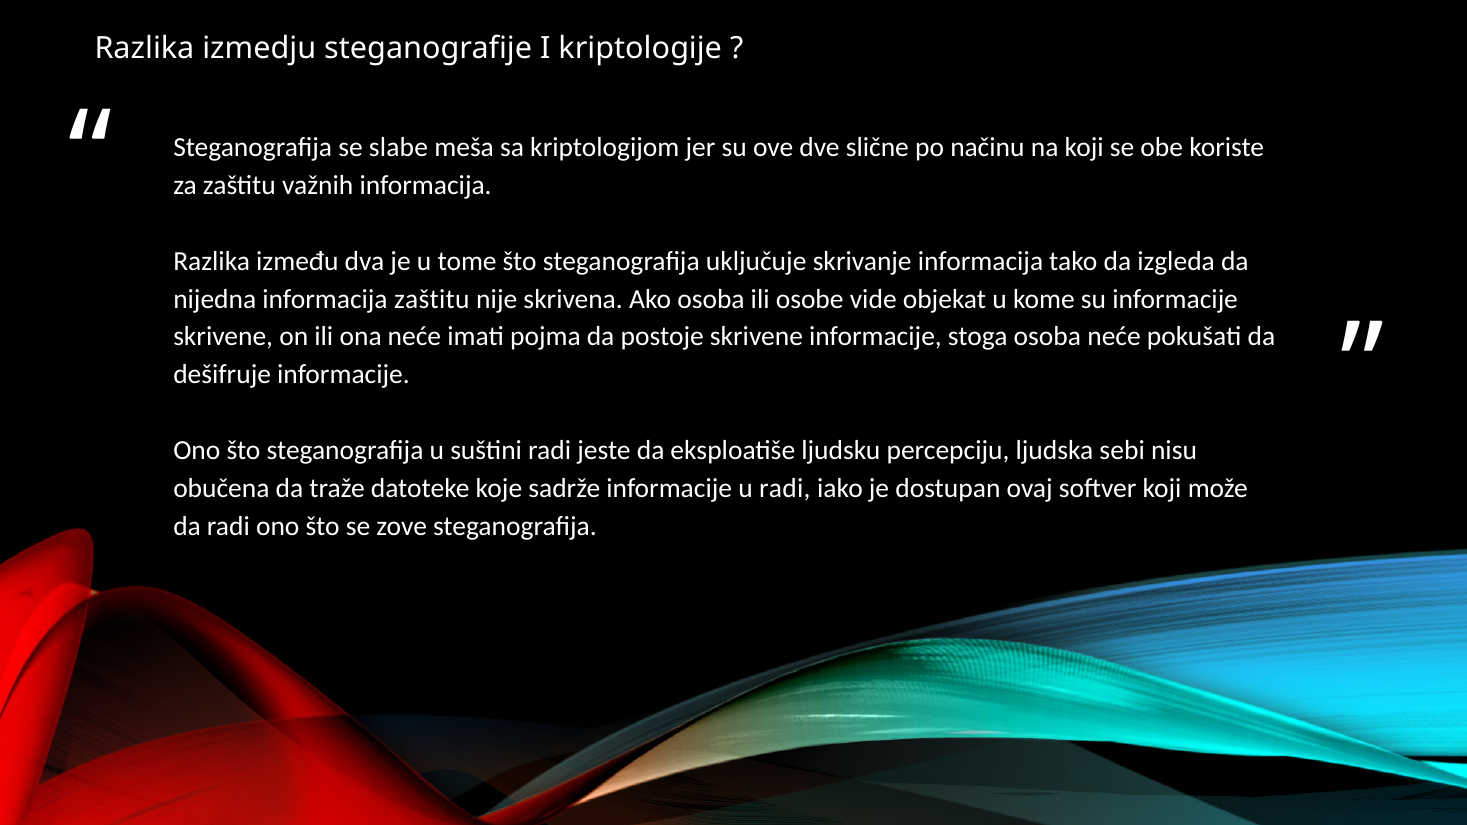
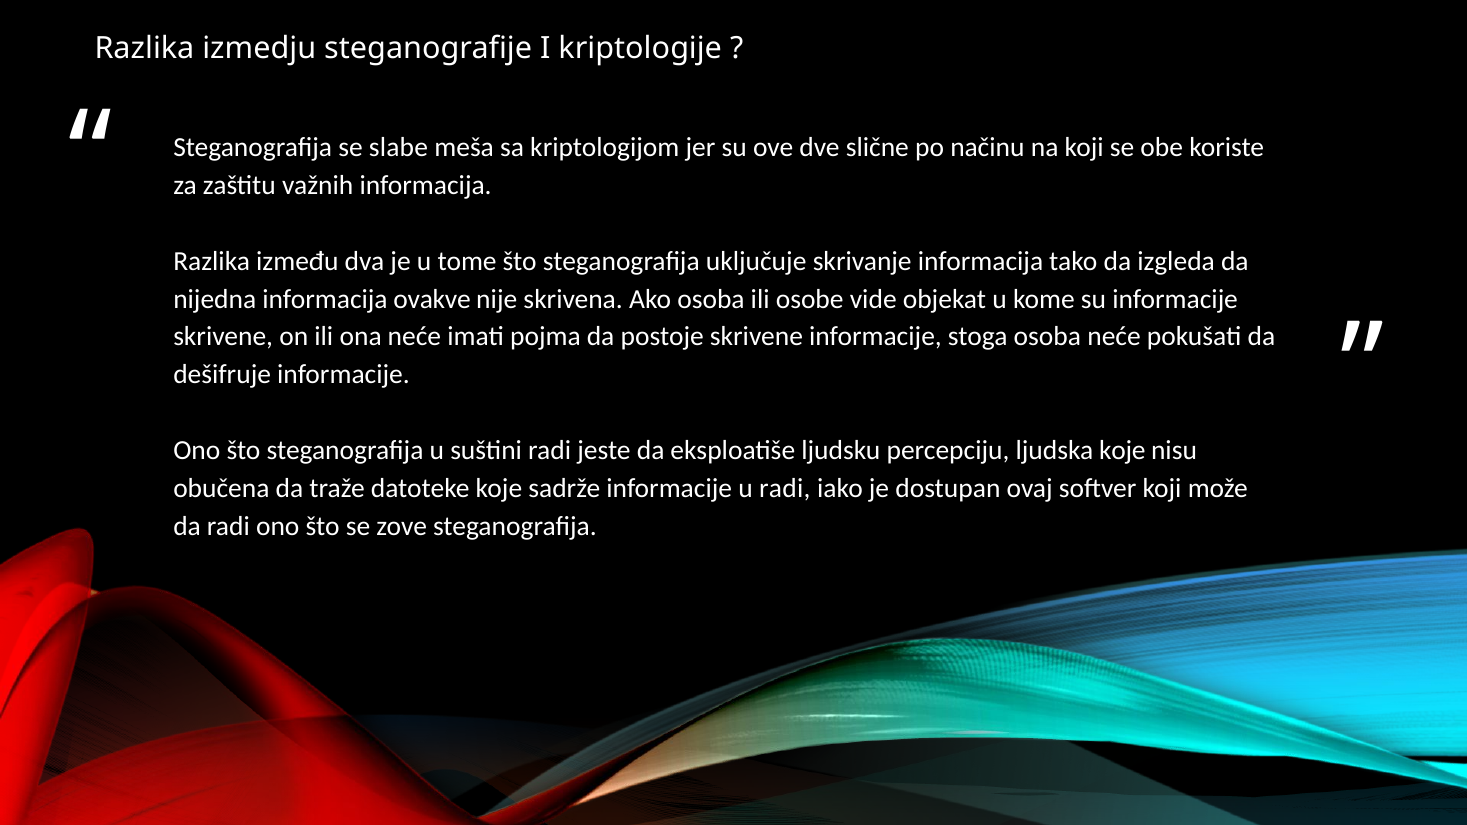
informacija zaštitu: zaštitu -> ovakve
ljudska sebi: sebi -> koje
